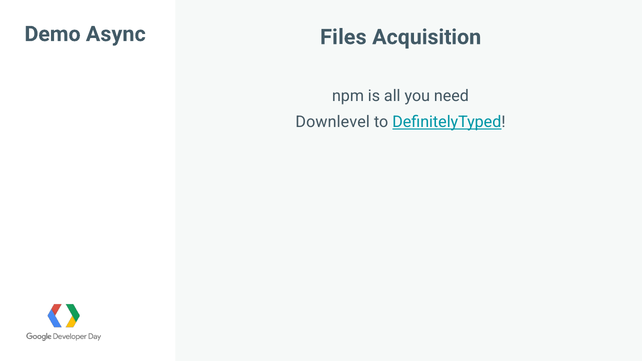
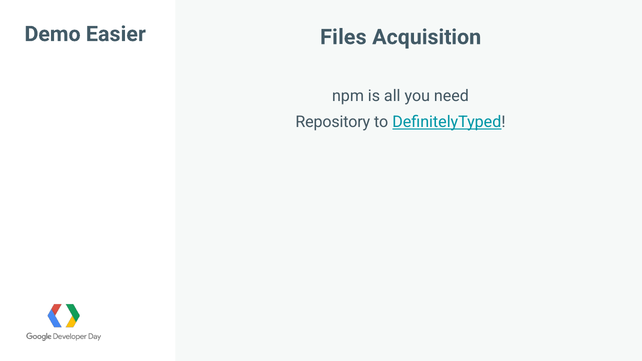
Async: Async -> Easier
Downlevel: Downlevel -> Repository
